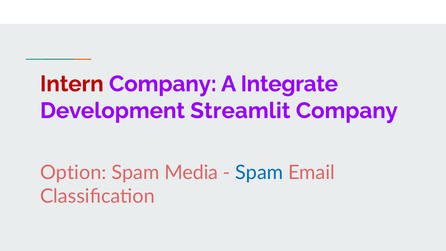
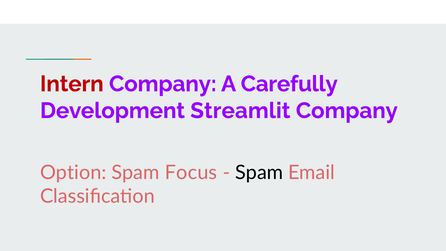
Integrate: Integrate -> Carefully
Media: Media -> Focus
Spam at (259, 173) colour: blue -> black
